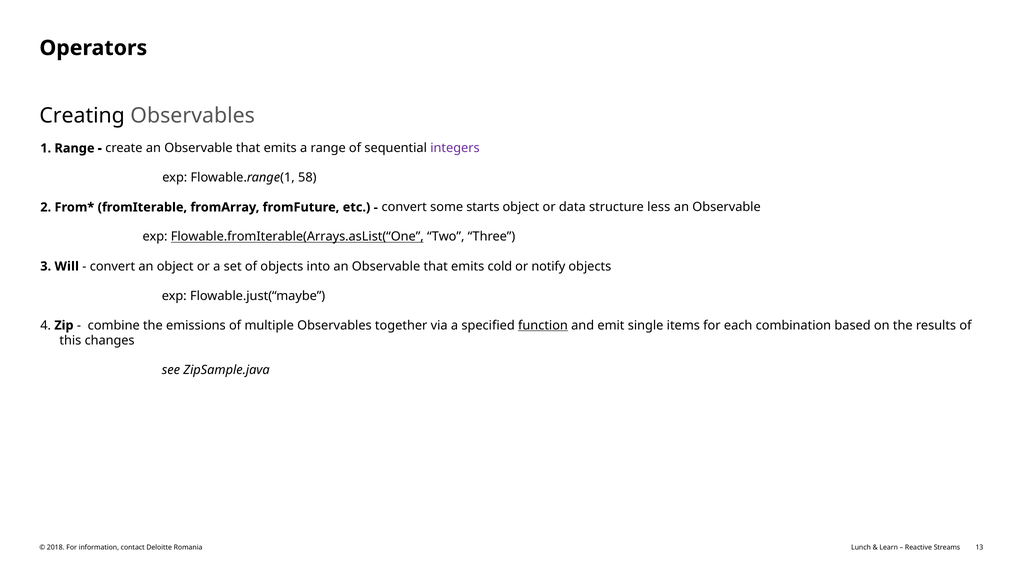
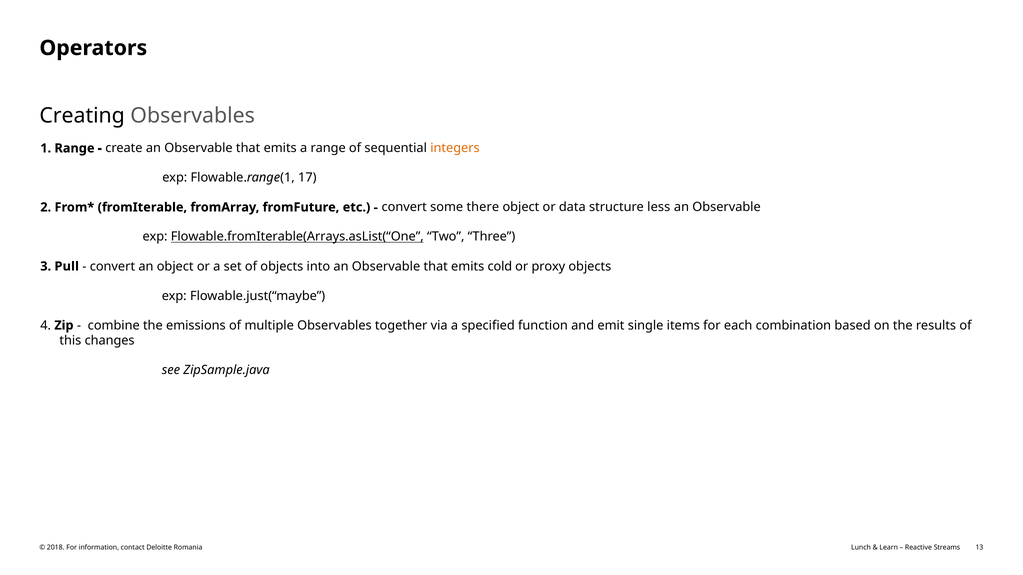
integers colour: purple -> orange
58: 58 -> 17
starts: starts -> there
Will: Will -> Pull
notify: notify -> proxy
function underline: present -> none
